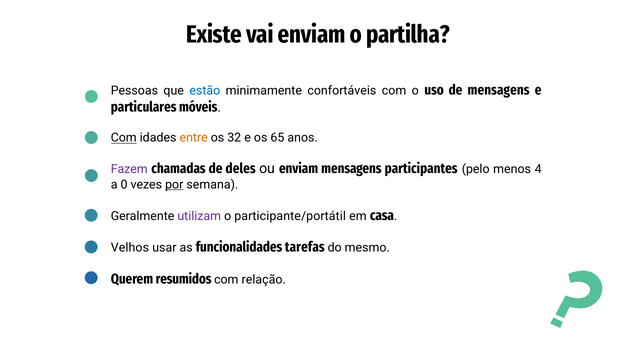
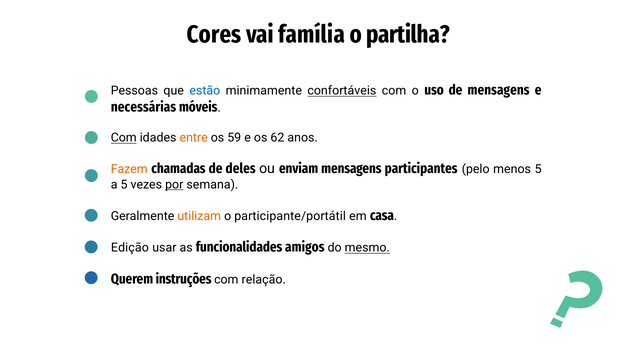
Existe: Existe -> Cores
vai enviam: enviam -> família
confortáveis underline: none -> present
particulares: particulares -> necessárias
32: 32 -> 59
65: 65 -> 62
Fazem colour: purple -> orange
menos 4: 4 -> 5
a 0: 0 -> 5
utilizam colour: purple -> orange
Velhos: Velhos -> Edição
tarefas: tarefas -> amigos
mesmo underline: none -> present
resumidos: resumidos -> instruções
